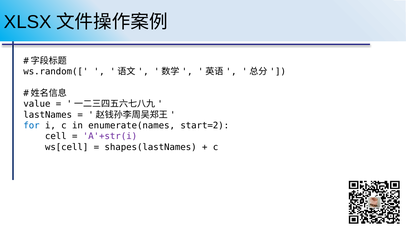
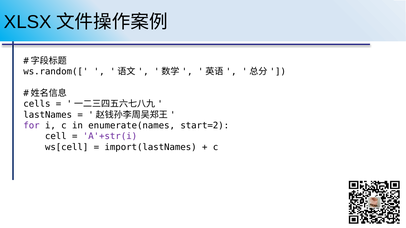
value: value -> cells
for colour: blue -> purple
shapes(lastNames: shapes(lastNames -> import(lastNames
